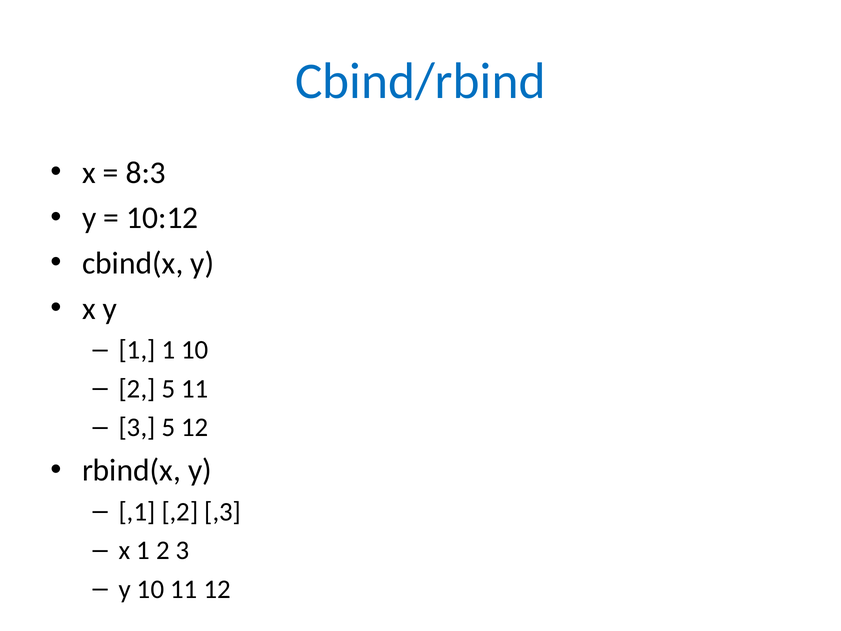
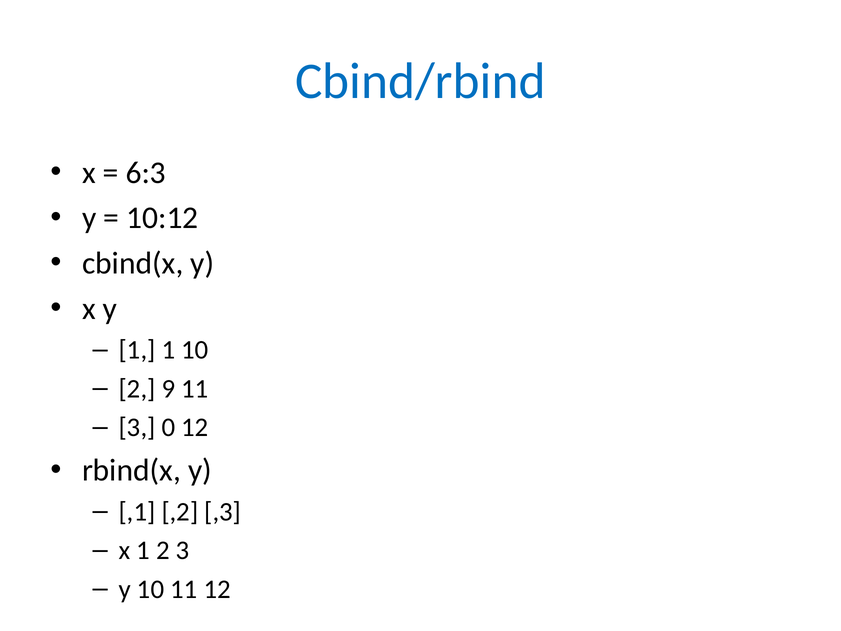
8:3: 8:3 -> 6:3
2 5: 5 -> 9
3 5: 5 -> 0
